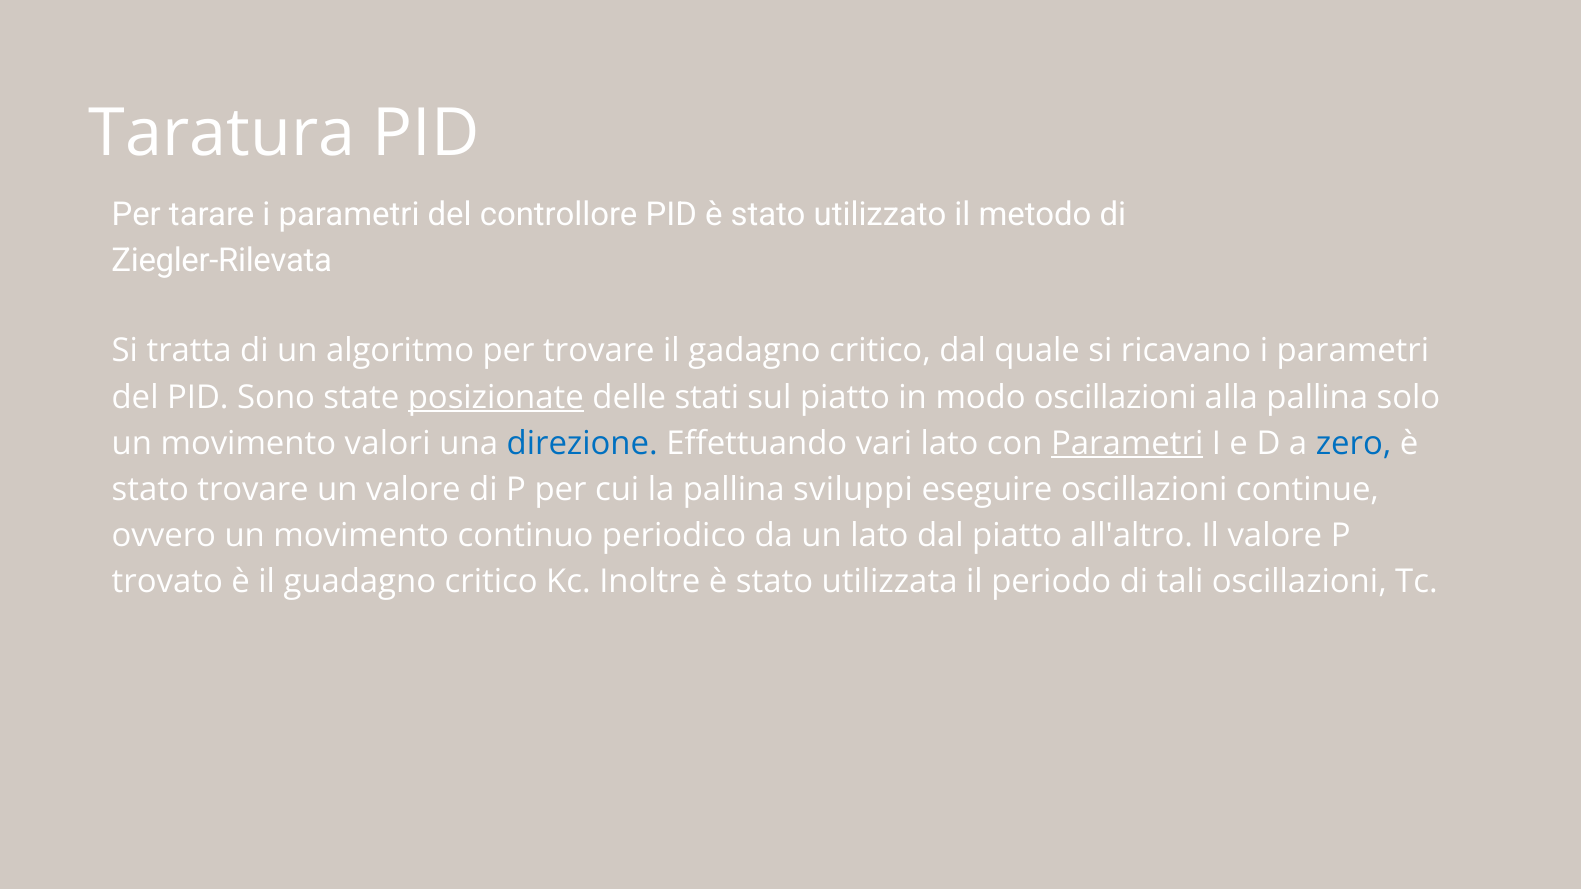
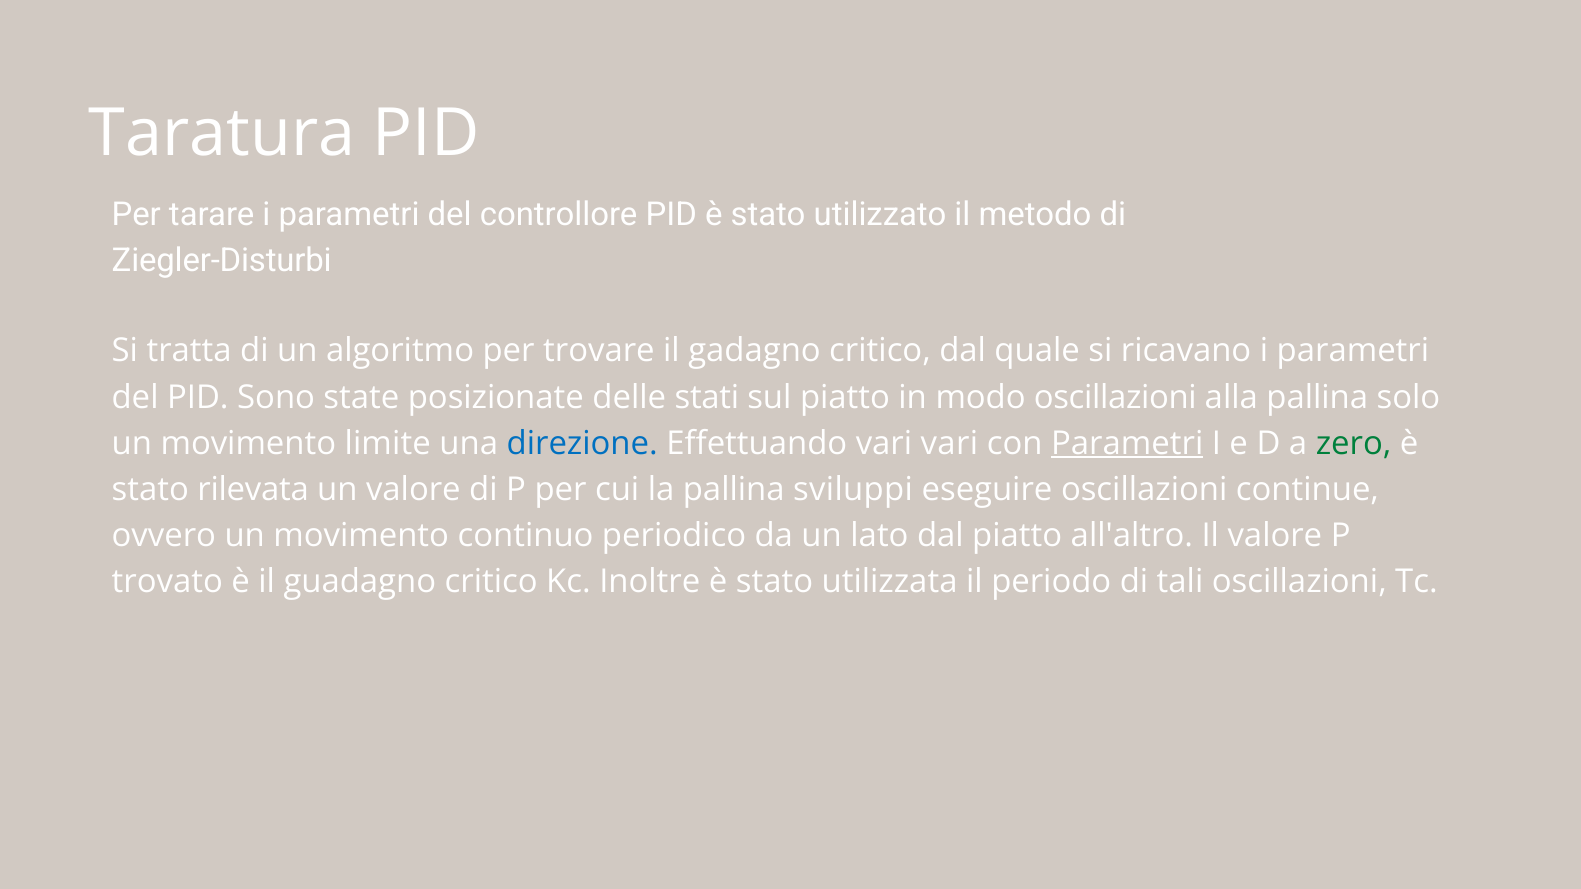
Ziegler-Rilevata: Ziegler-Rilevata -> Ziegler-Disturbi
posizionate underline: present -> none
valori: valori -> limite
vari lato: lato -> vari
zero colour: blue -> green
stato trovare: trovare -> rilevata
